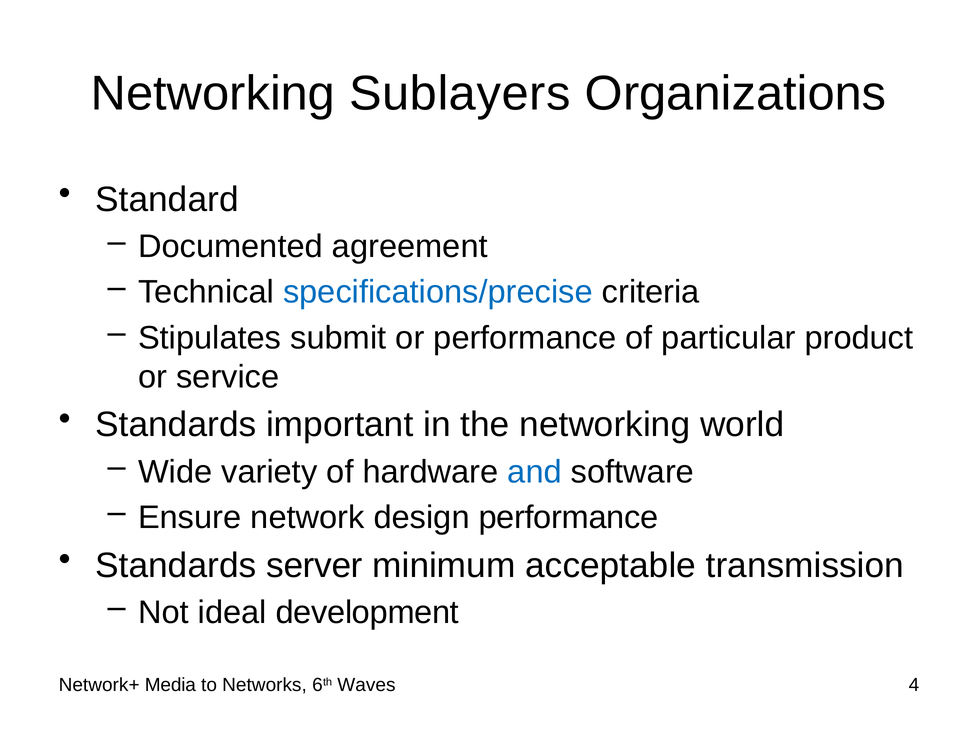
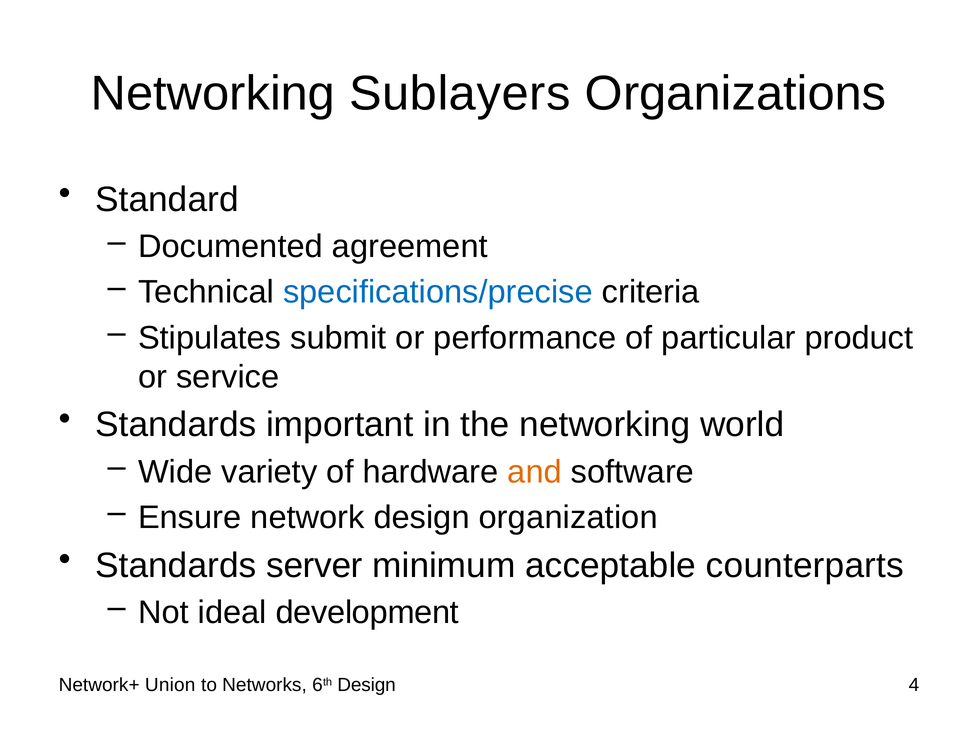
and colour: blue -> orange
design performance: performance -> organization
transmission: transmission -> counterparts
Media: Media -> Union
6th Waves: Waves -> Design
